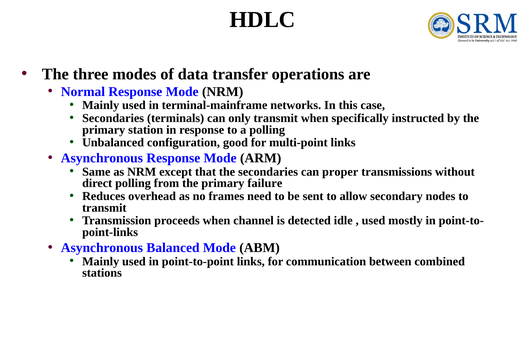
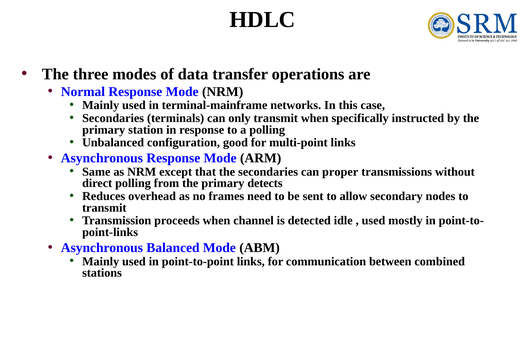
failure: failure -> detects
